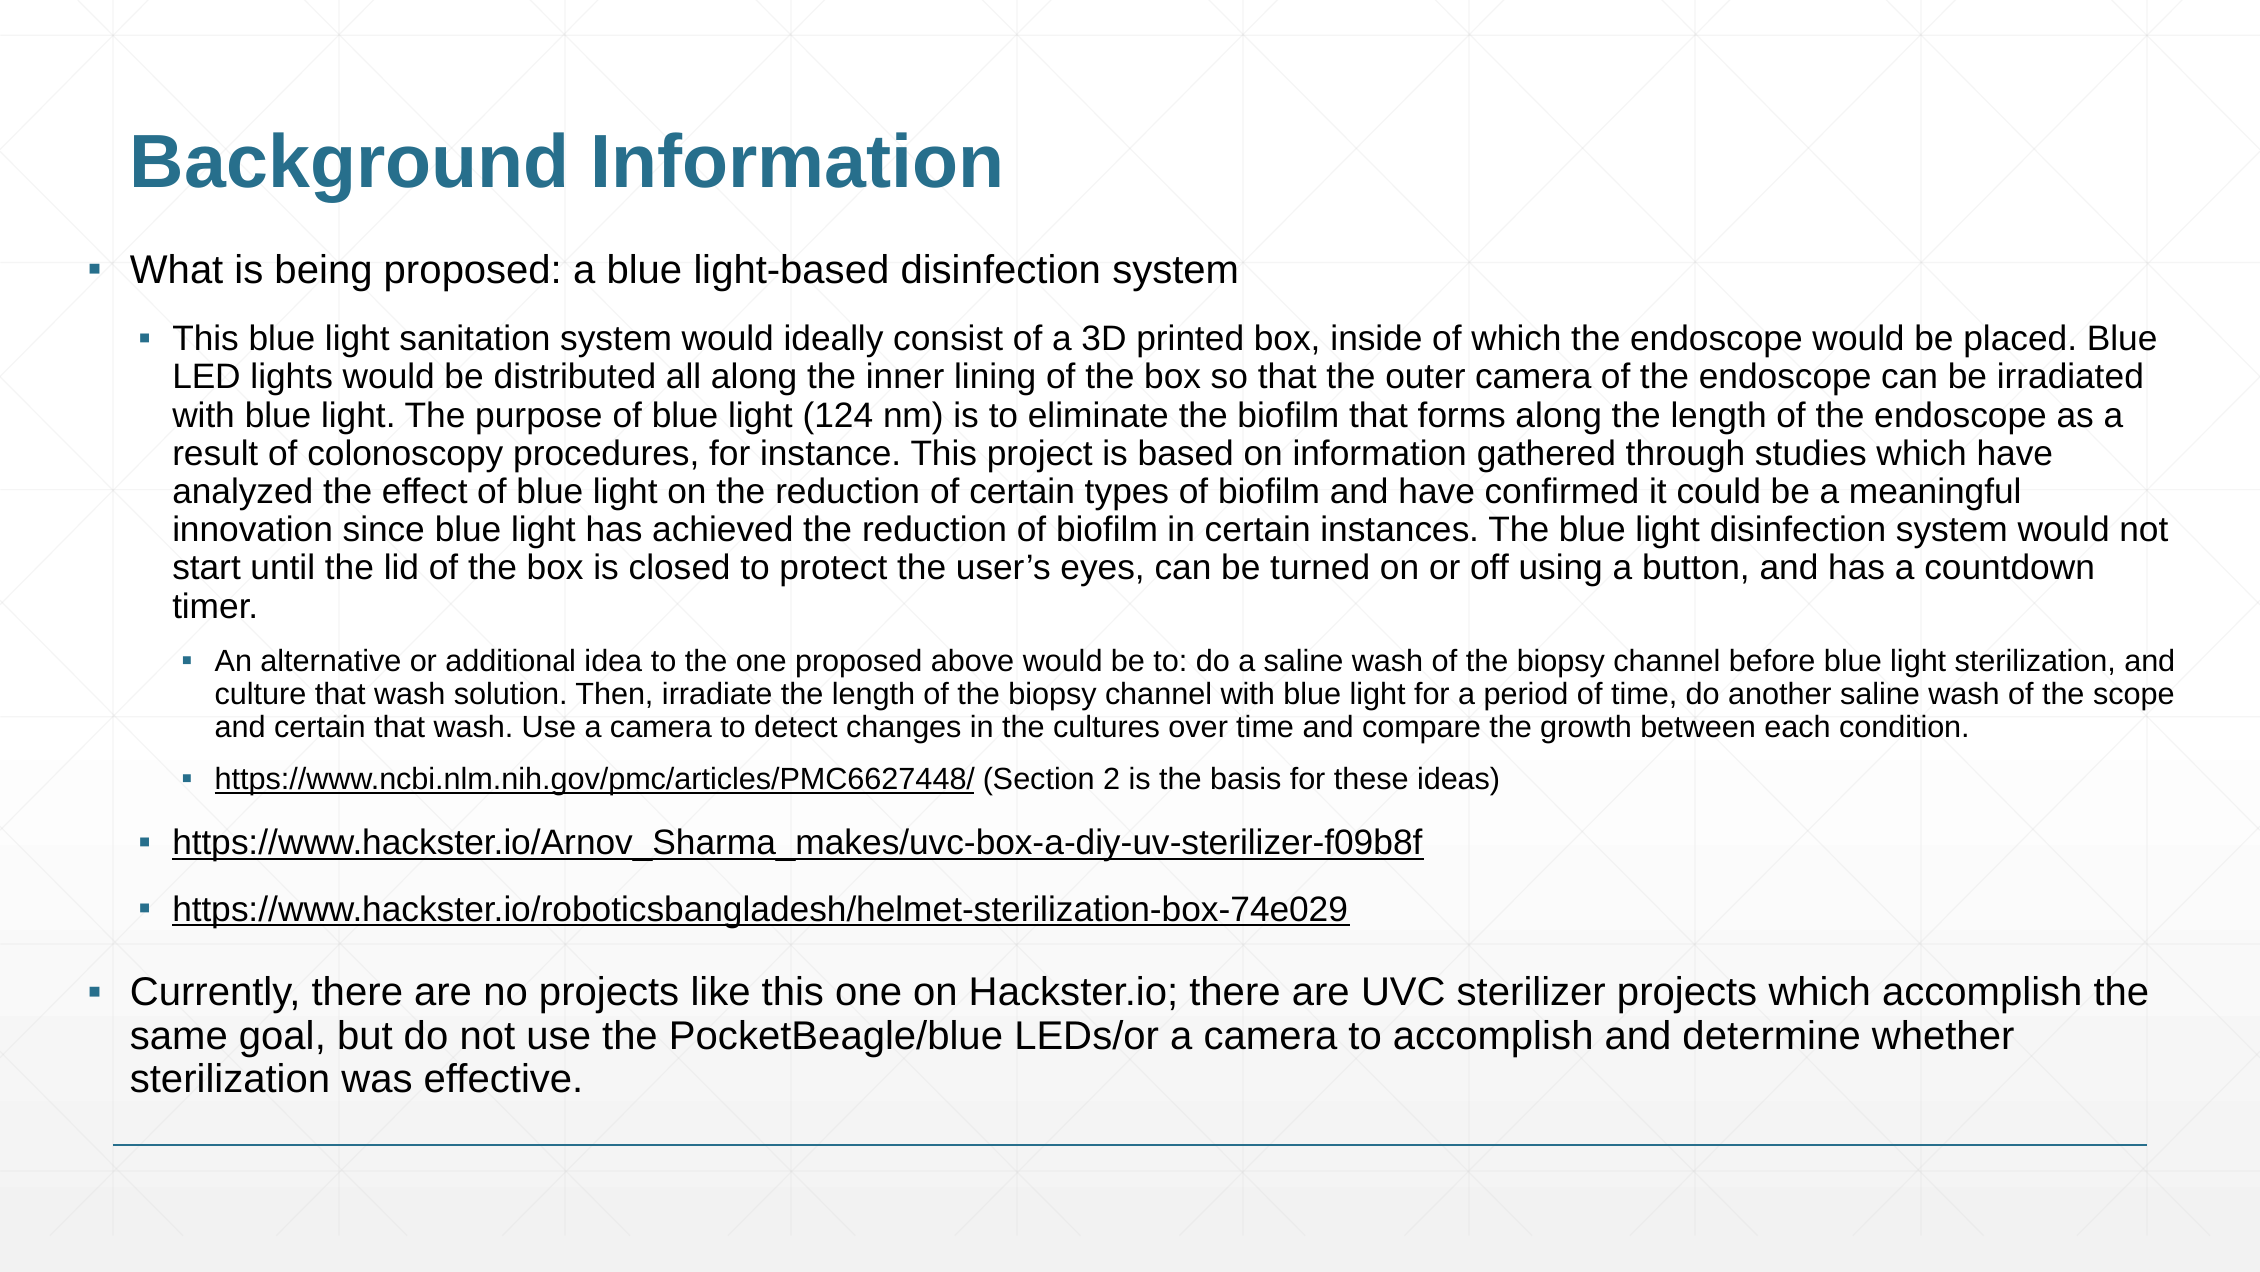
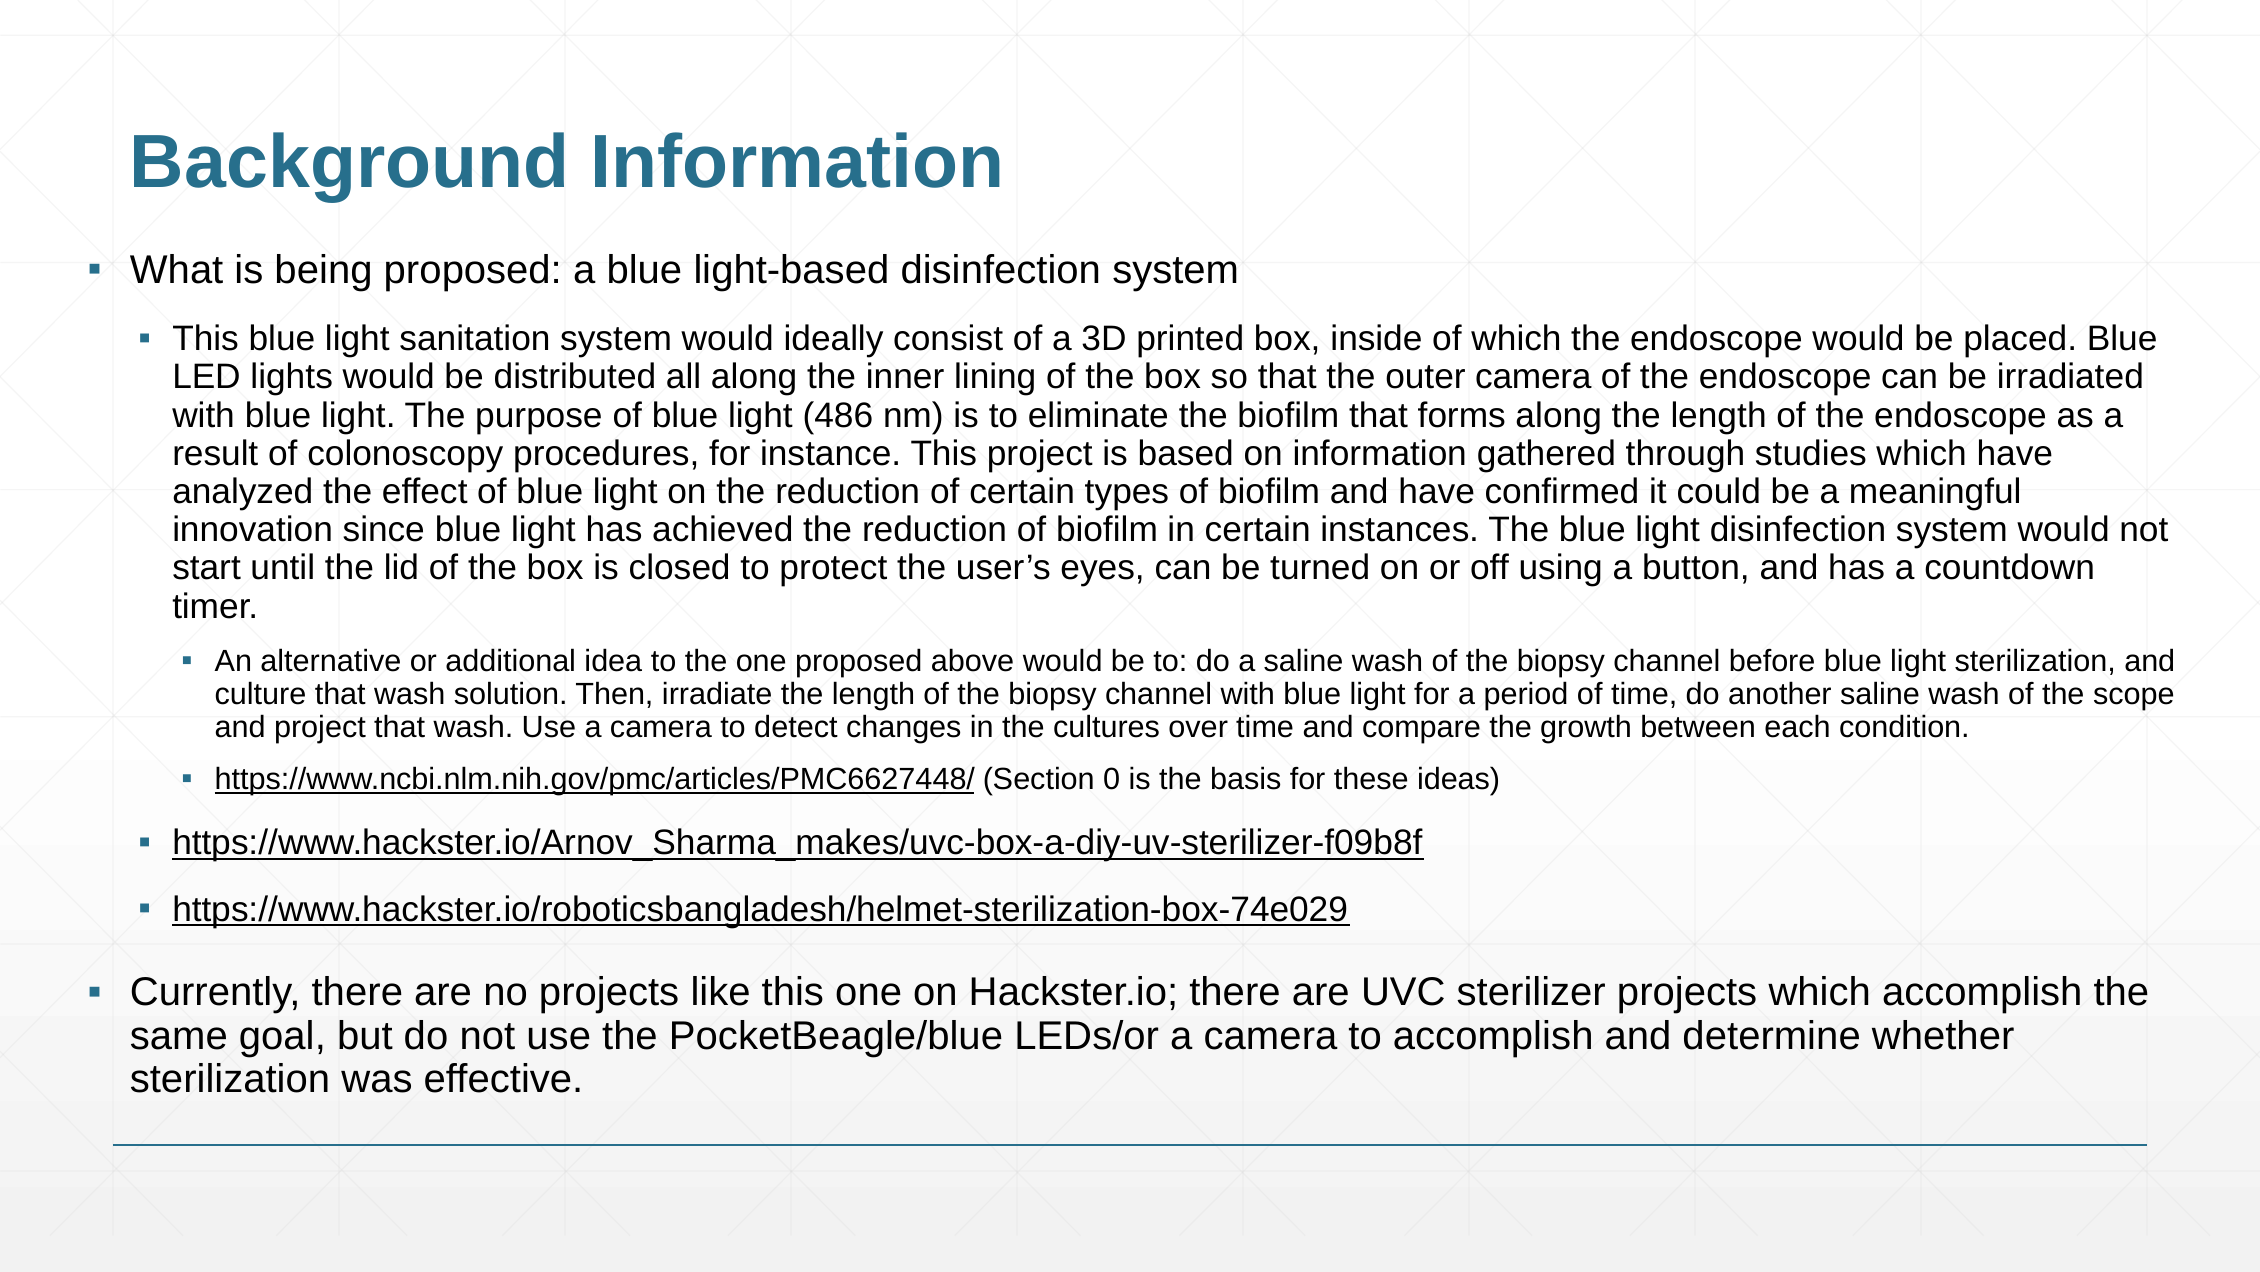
124: 124 -> 486
and certain: certain -> project
2: 2 -> 0
